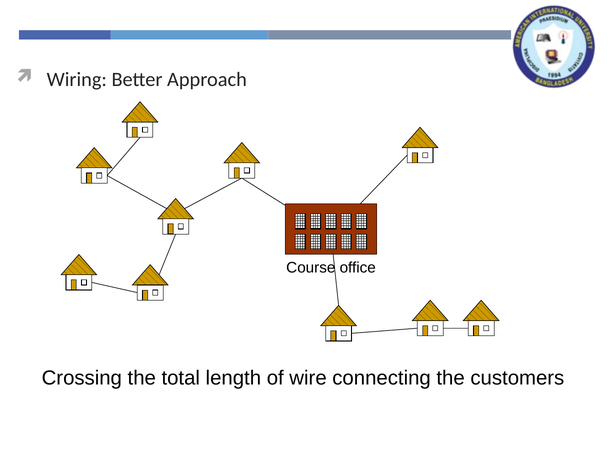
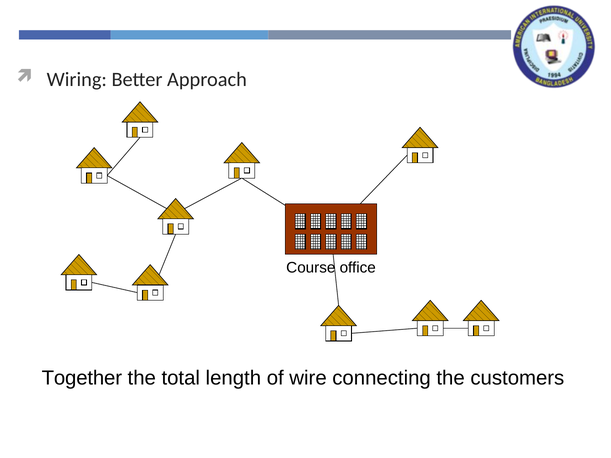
Crossing: Crossing -> Together
